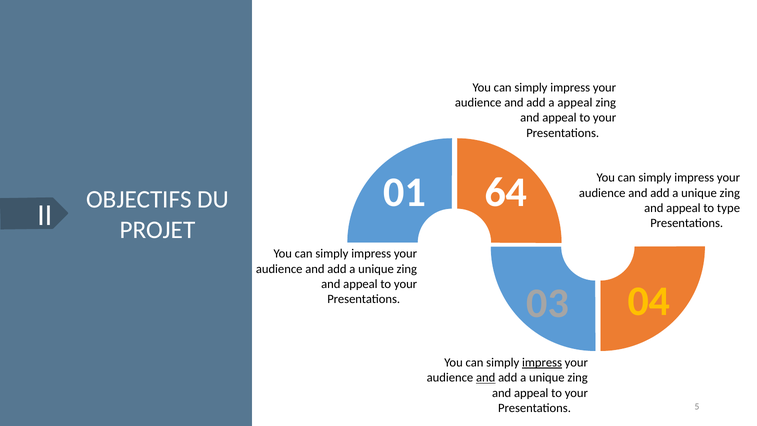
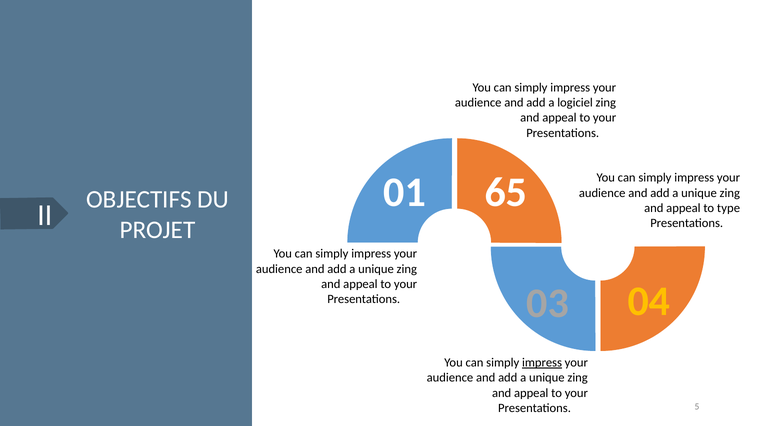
a appeal: appeal -> logiciel
64: 64 -> 65
and at (486, 378) underline: present -> none
